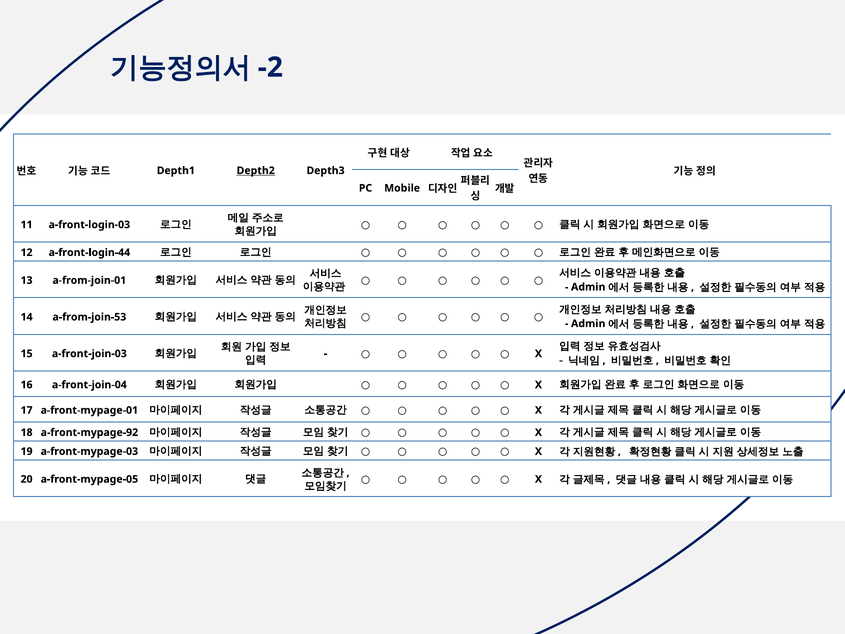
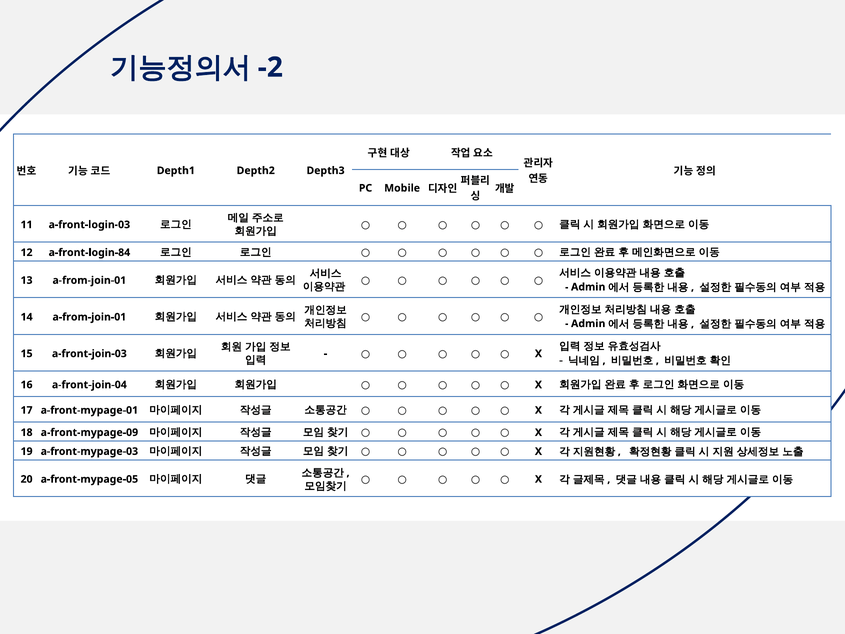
Depth2 underline: present -> none
a-front-login-44: a-front-login-44 -> a-front-login-84
14 a-from-join-53: a-from-join-53 -> a-from-join-01
a-front-mypage-92: a-front-mypage-92 -> a-front-mypage-09
